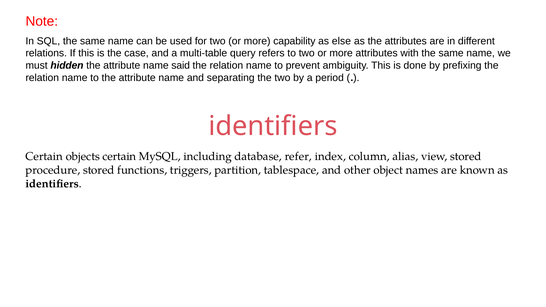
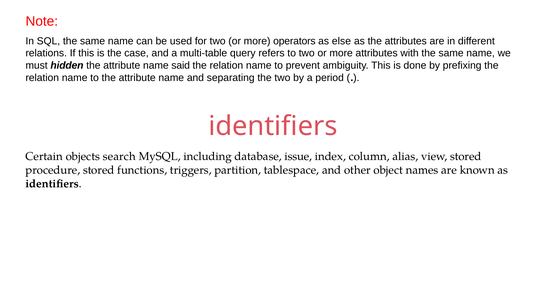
capability: capability -> operators
objects certain: certain -> search
refer: refer -> issue
